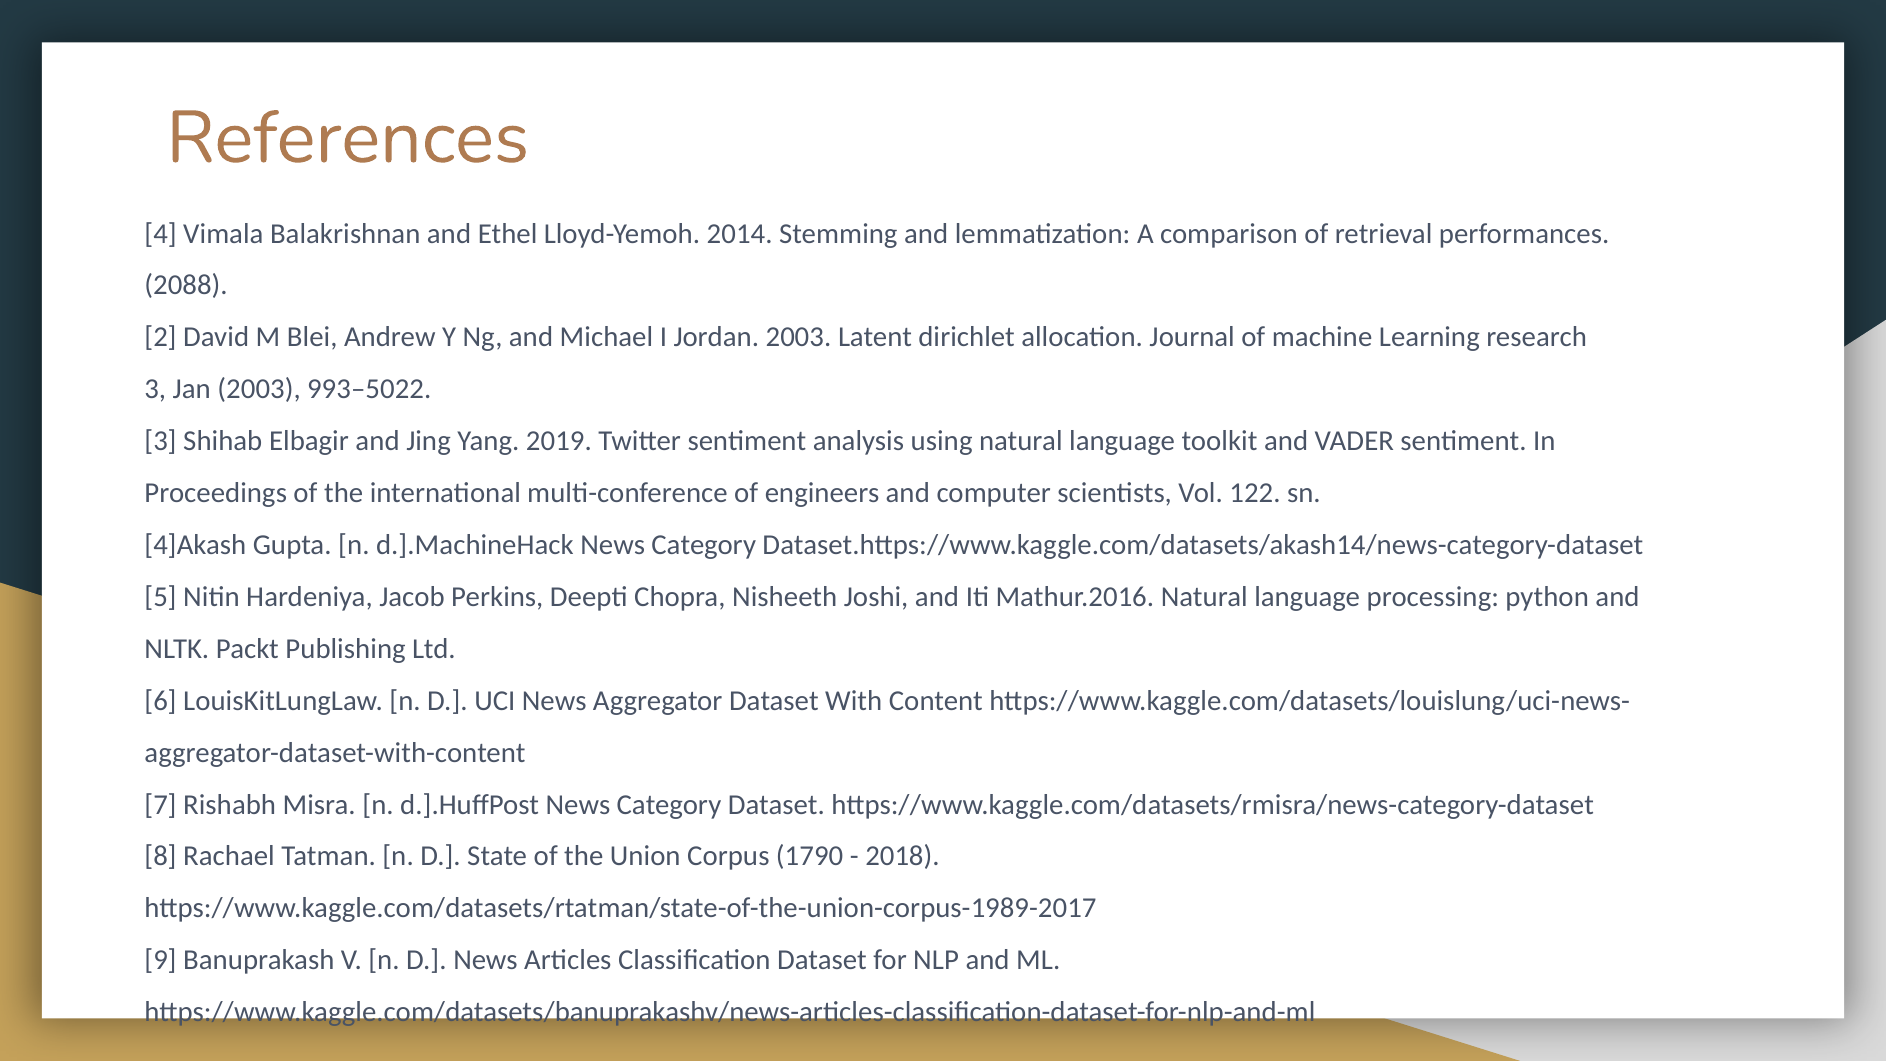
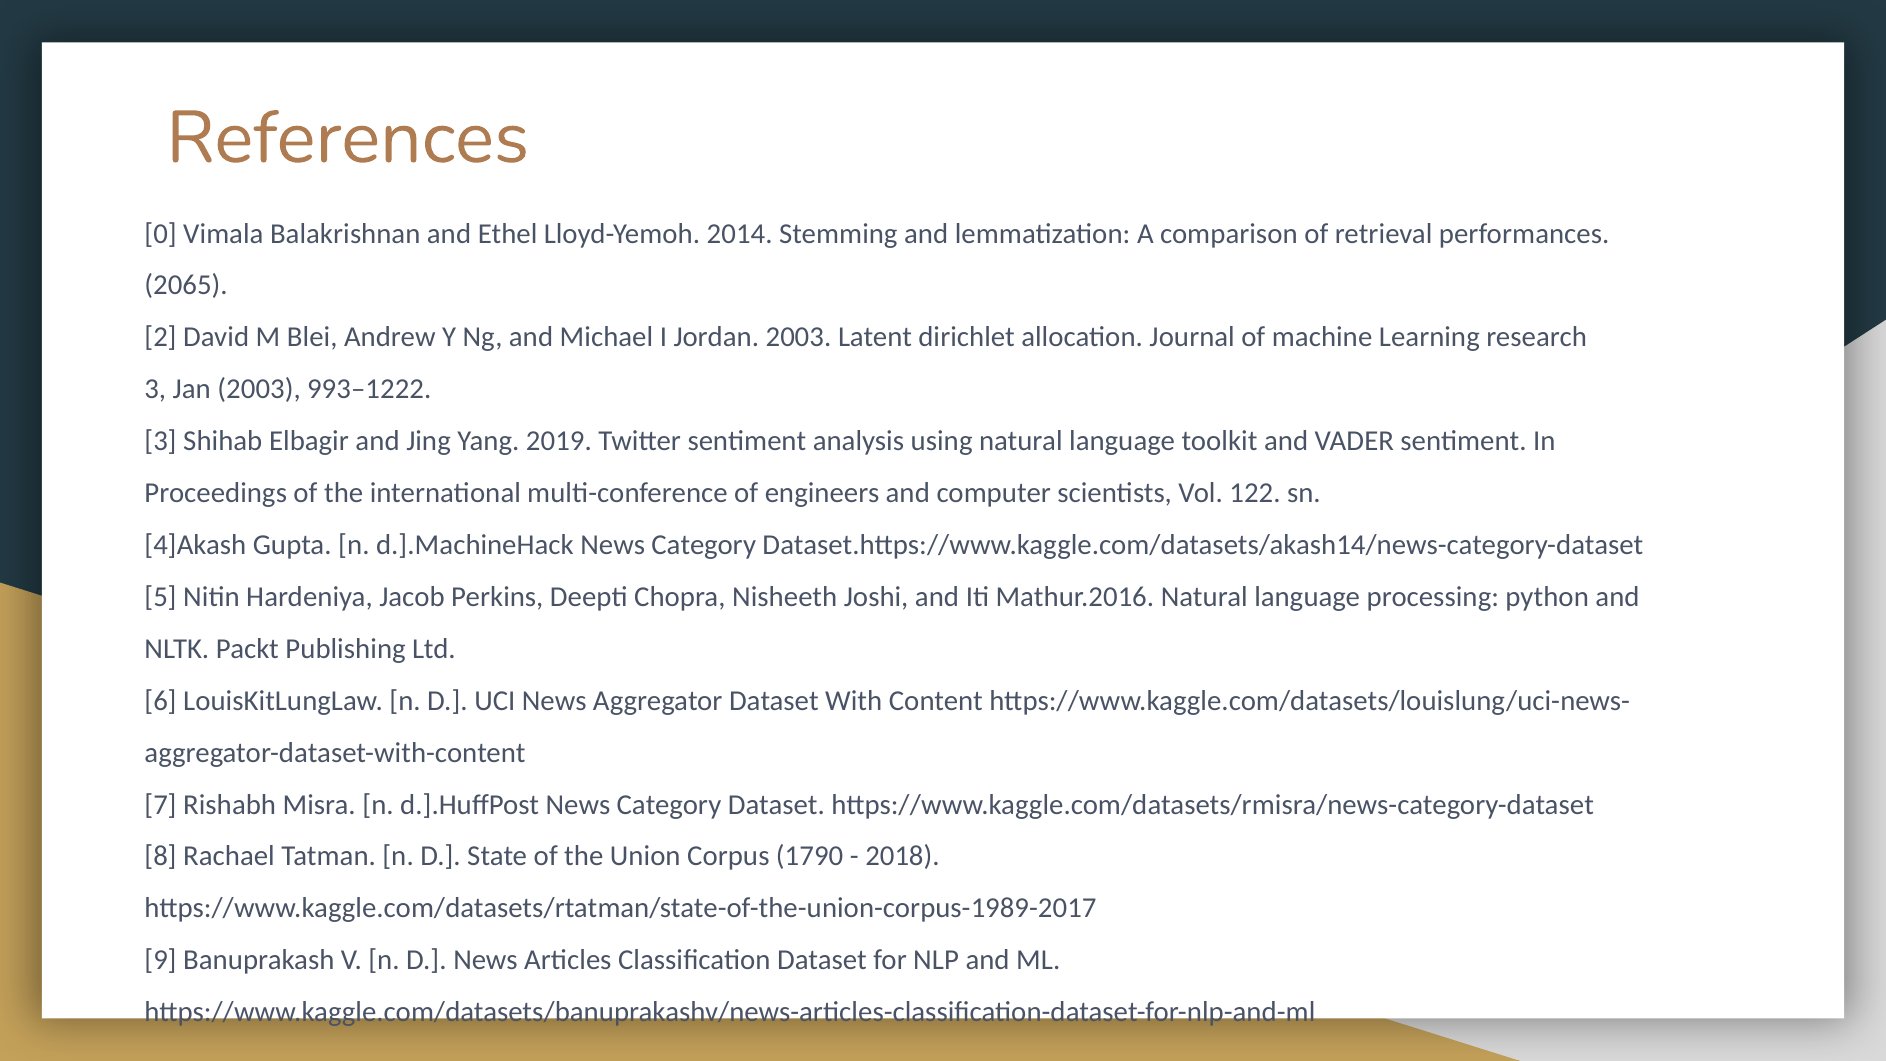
4: 4 -> 0
2088: 2088 -> 2065
993–5022: 993–5022 -> 993–1222
